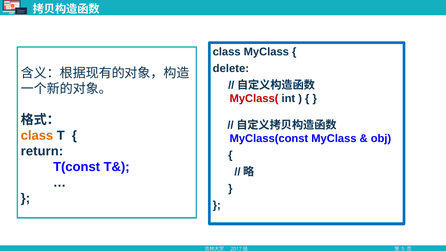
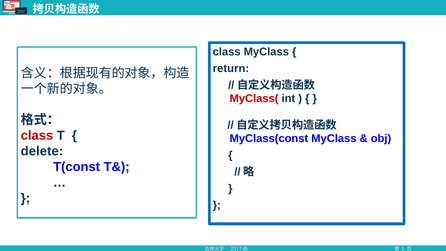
delete: delete -> return
class at (37, 136) colour: orange -> red
return: return -> delete
